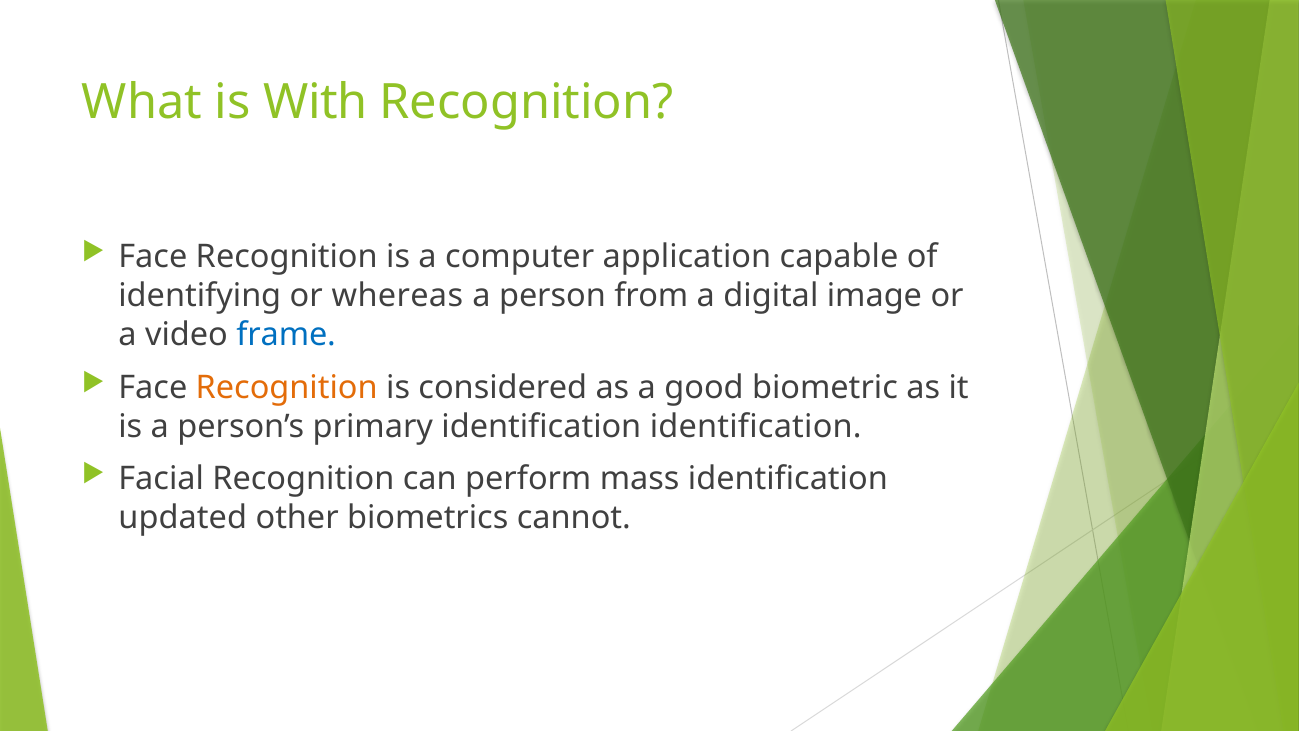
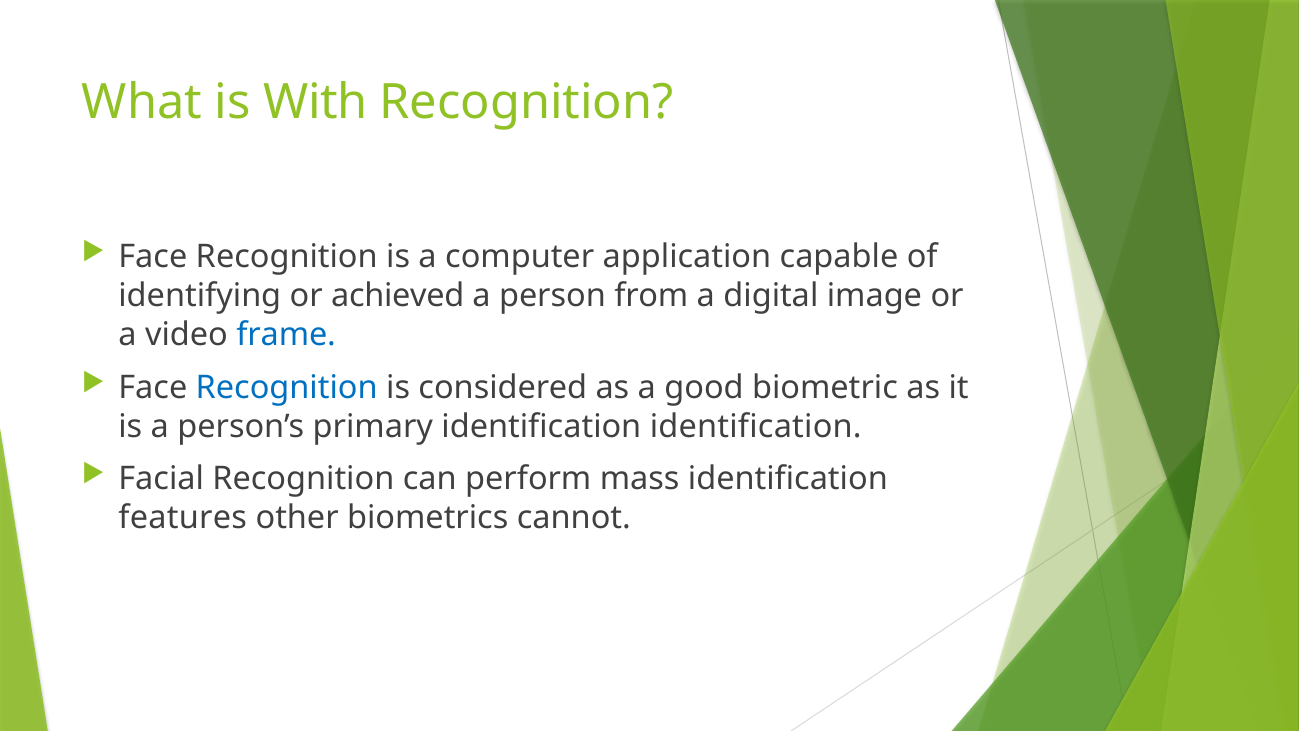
whereas: whereas -> achieved
Recognition at (287, 387) colour: orange -> blue
updated: updated -> features
